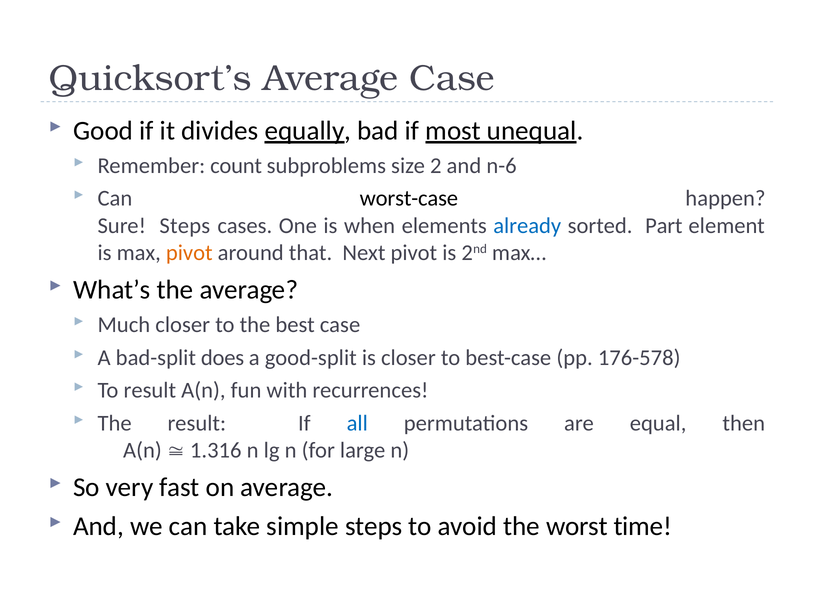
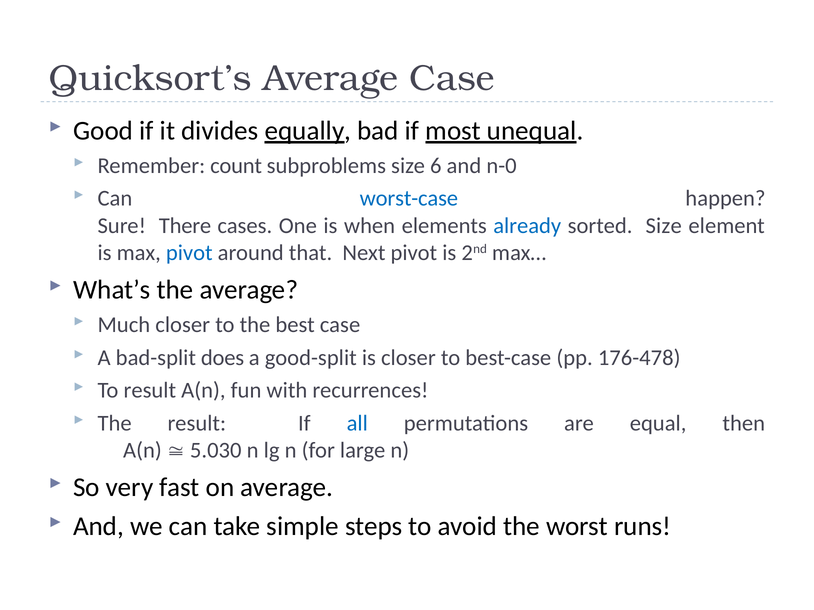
2: 2 -> 6
n-6: n-6 -> n-0
worst-case colour: black -> blue
Sure Steps: Steps -> There
sorted Part: Part -> Size
pivot at (189, 253) colour: orange -> blue
176-578: 176-578 -> 176-478
1.316: 1.316 -> 5.030
time: time -> runs
